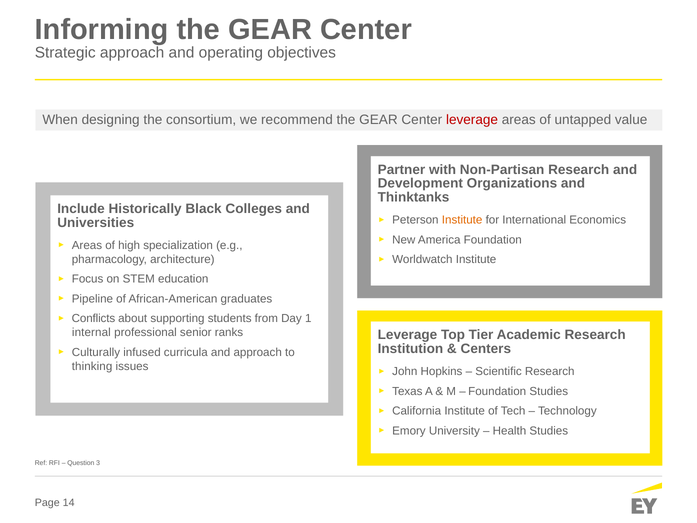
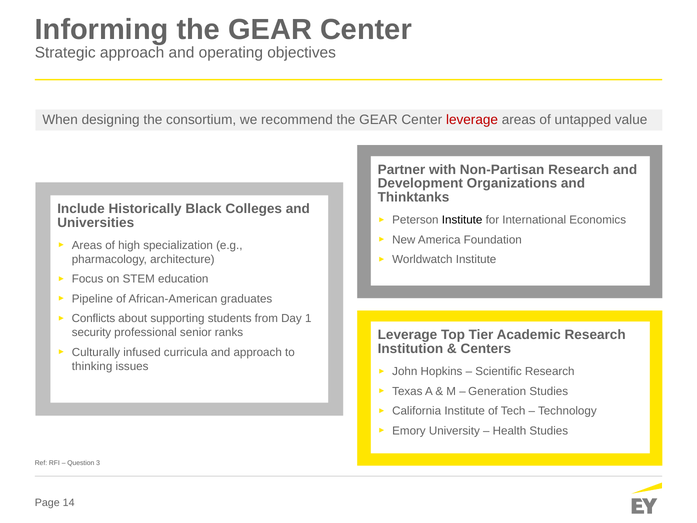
Institute at (462, 220) colour: orange -> black
internal: internal -> security
Foundation at (497, 391): Foundation -> Generation
